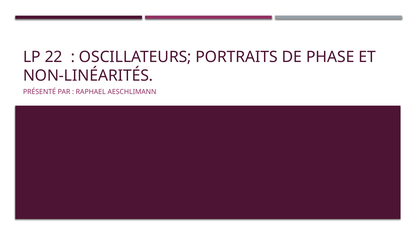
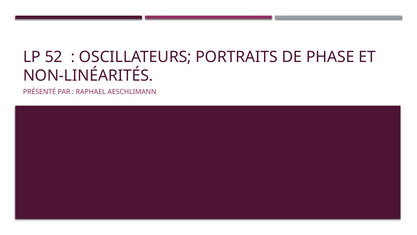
22: 22 -> 52
